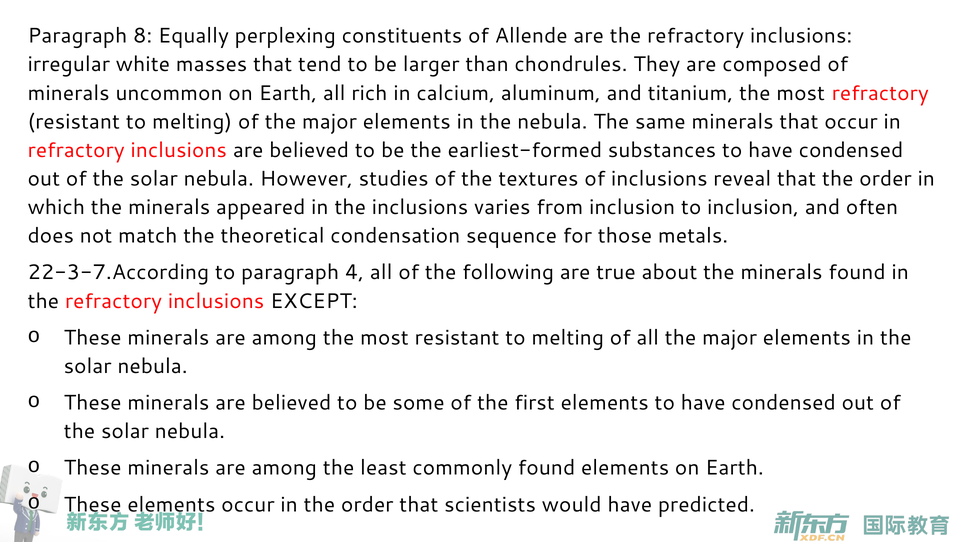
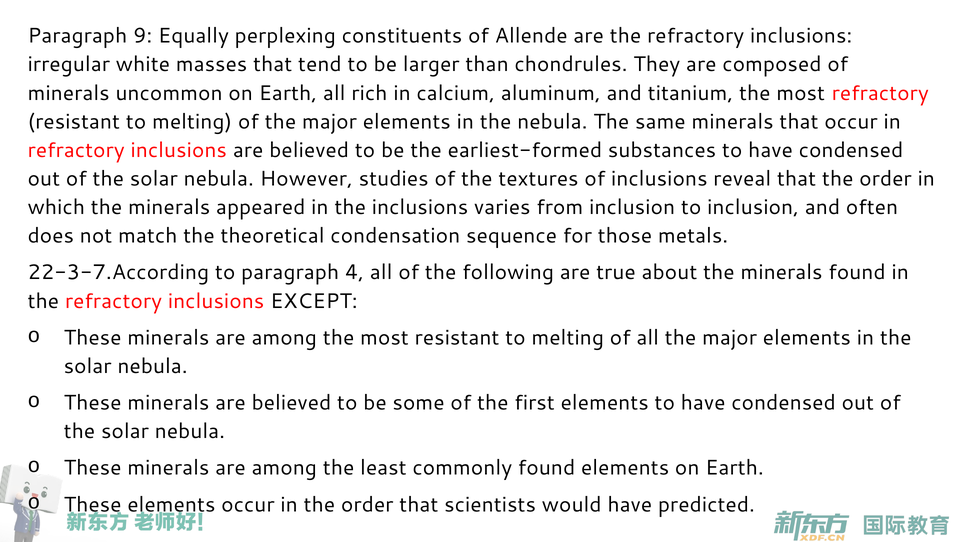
8: 8 -> 9
